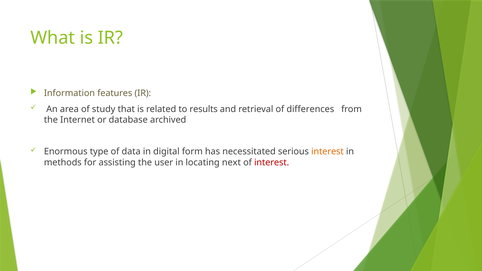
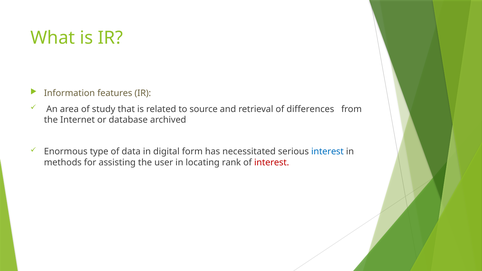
results: results -> source
interest at (327, 152) colour: orange -> blue
next: next -> rank
